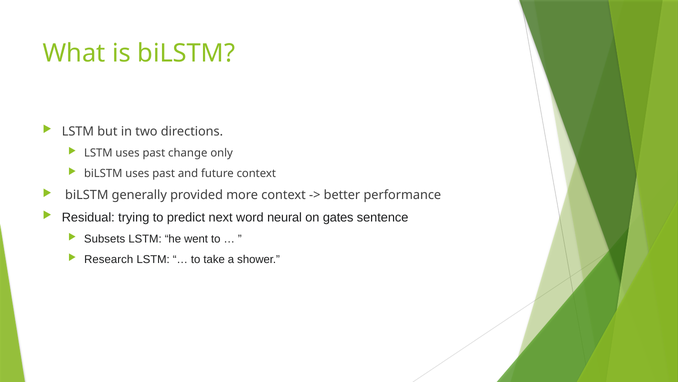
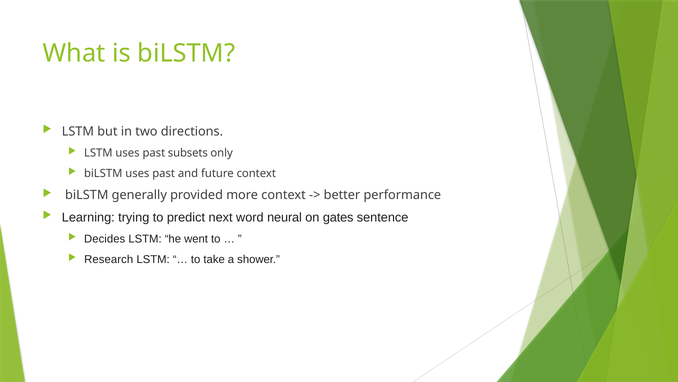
change: change -> subsets
Residual: Residual -> Learning
Subsets: Subsets -> Decides
